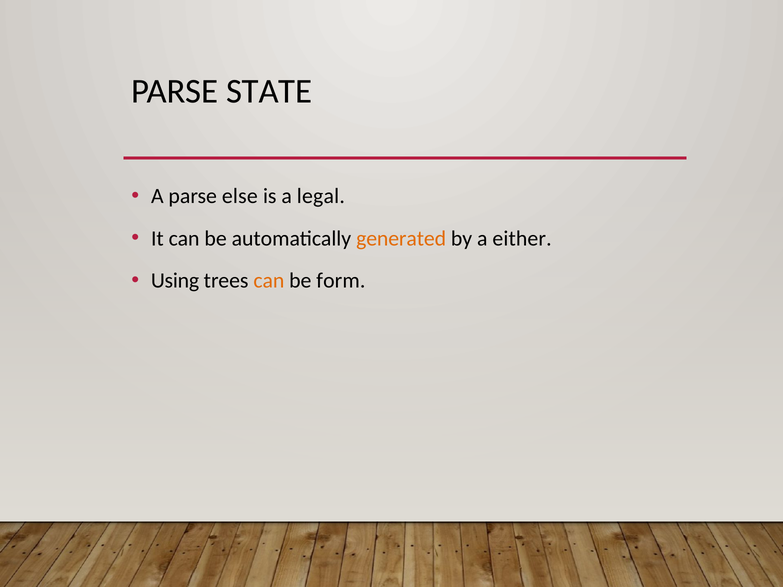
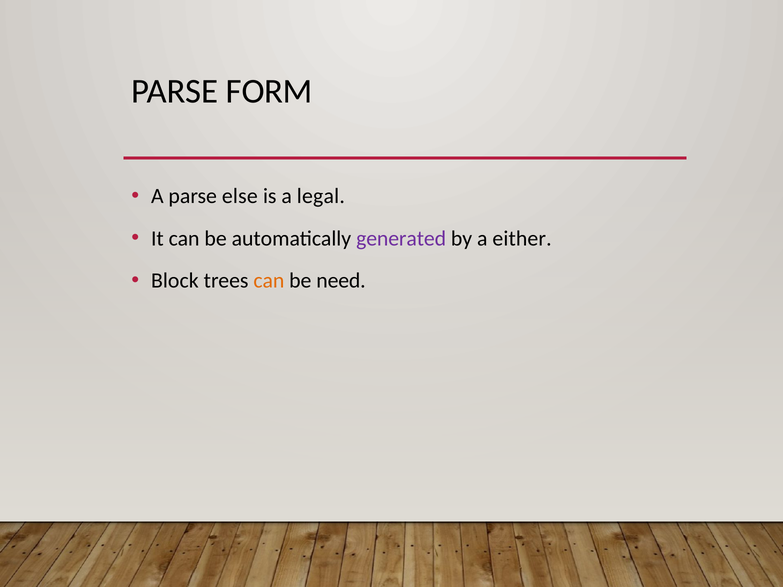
STATE: STATE -> FORM
generated colour: orange -> purple
Using: Using -> Block
form: form -> need
